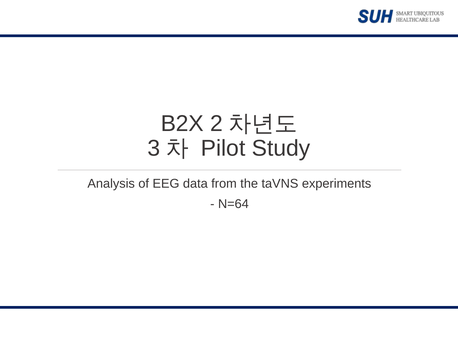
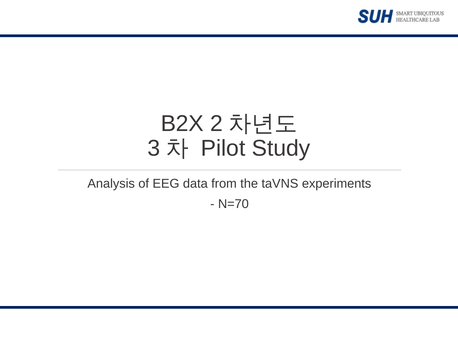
N=64: N=64 -> N=70
